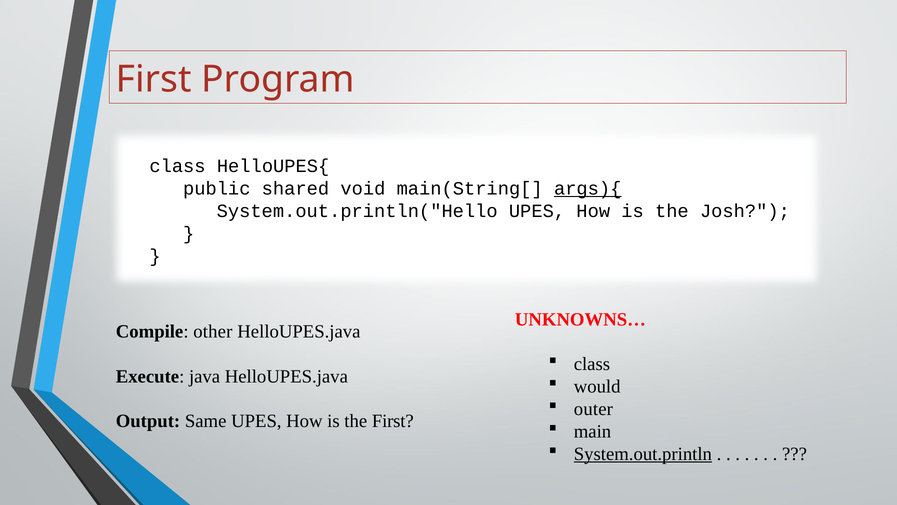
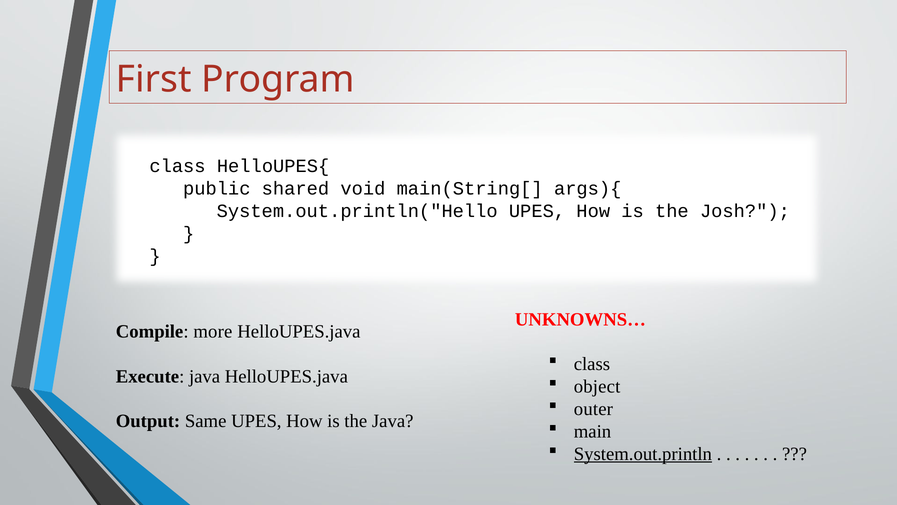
args){ underline: present -> none
other: other -> more
would: would -> object
the First: First -> Java
